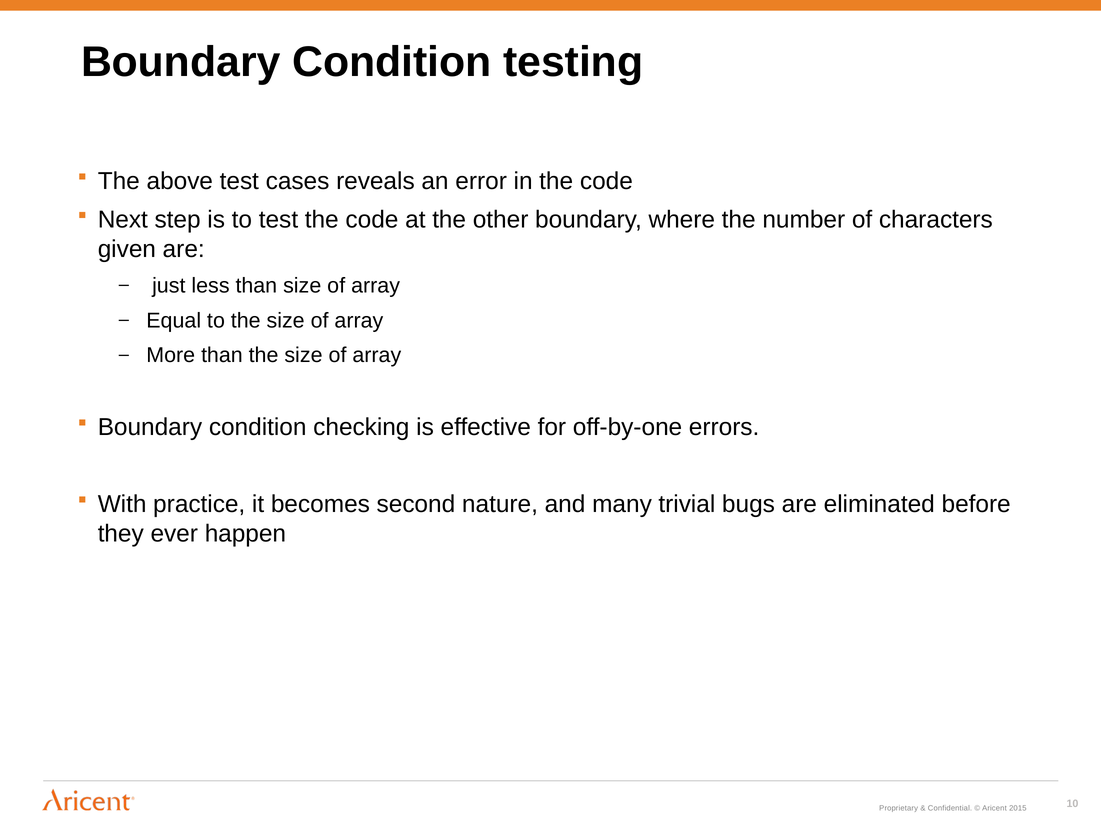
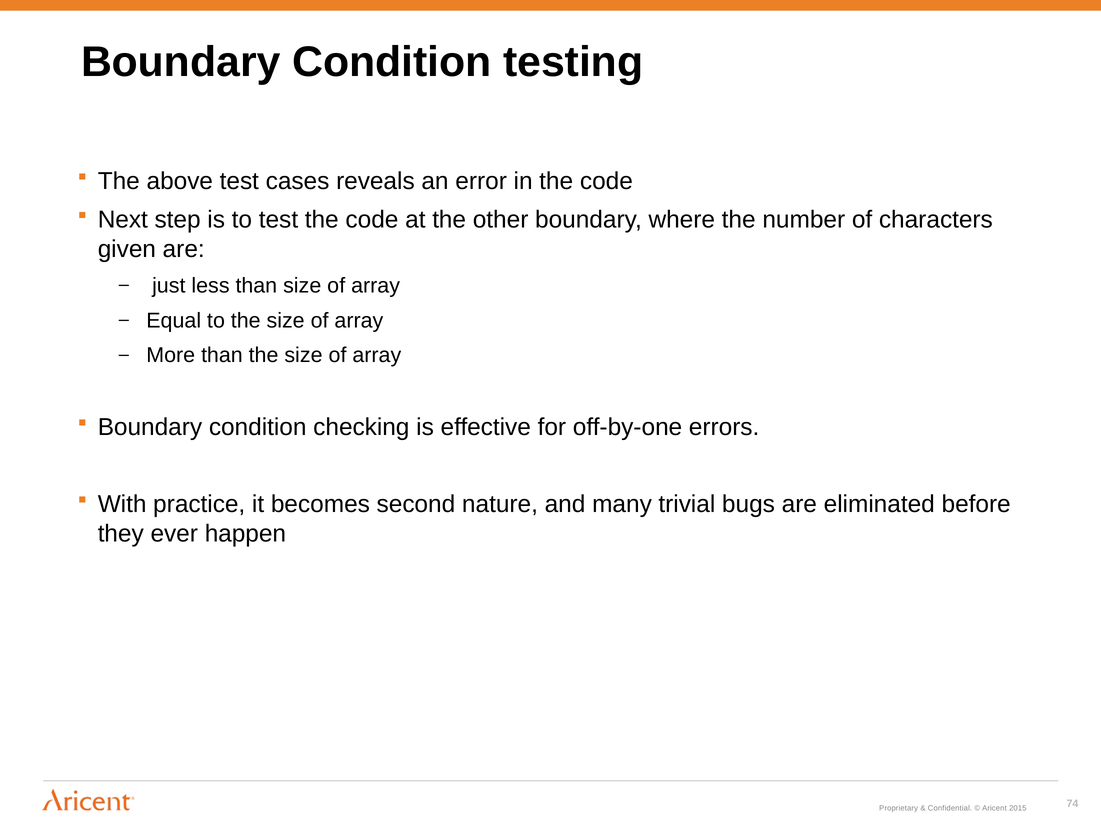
10: 10 -> 74
